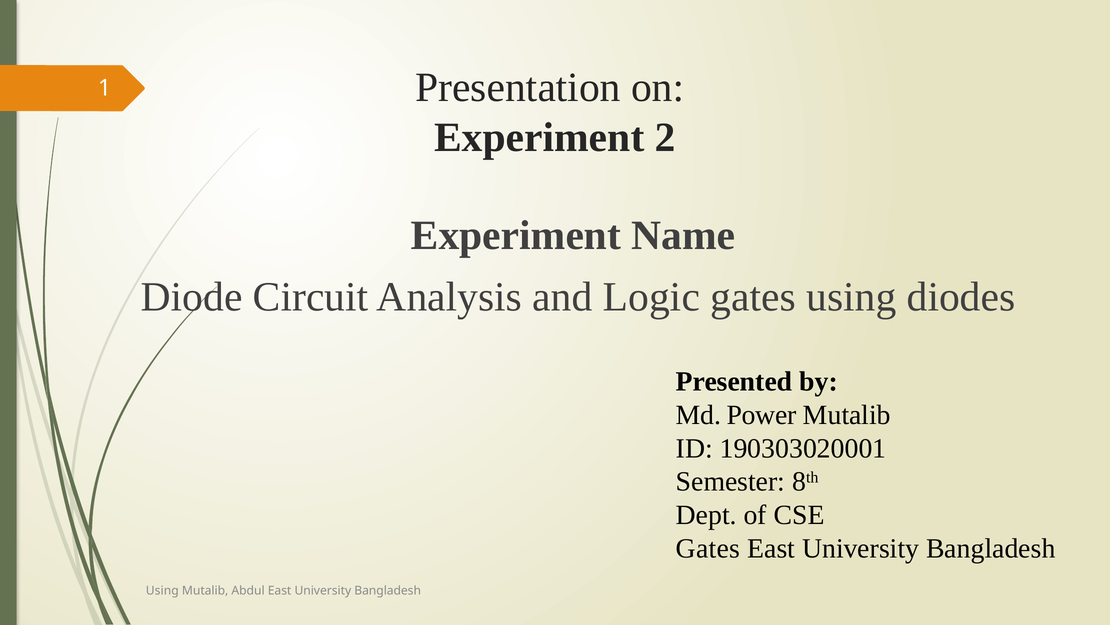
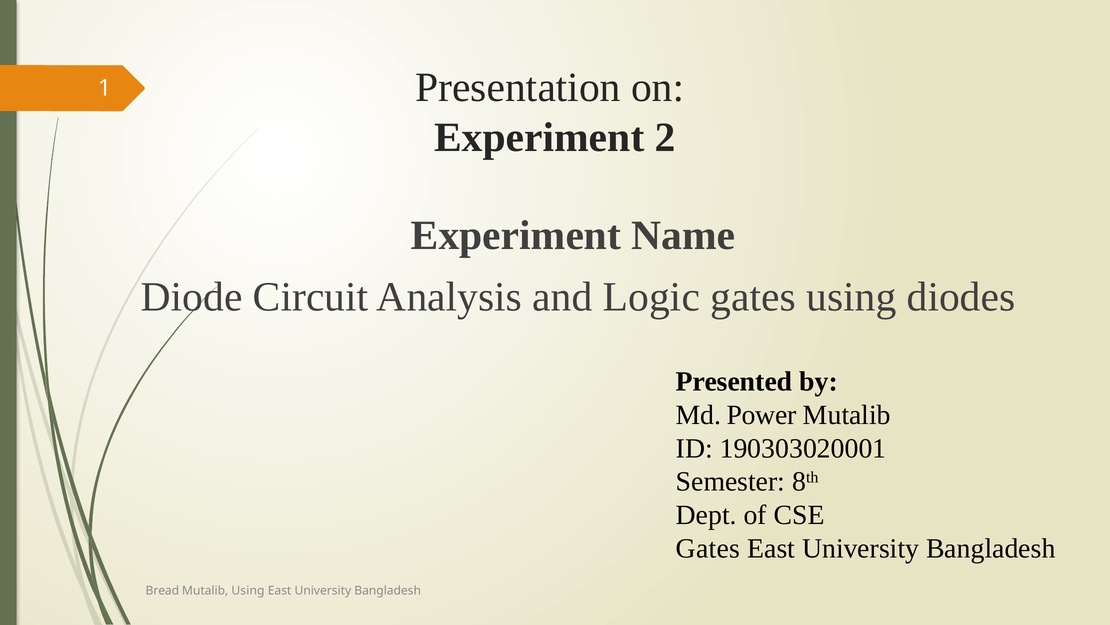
Using at (162, 590): Using -> Bread
Mutalib Abdul: Abdul -> Using
